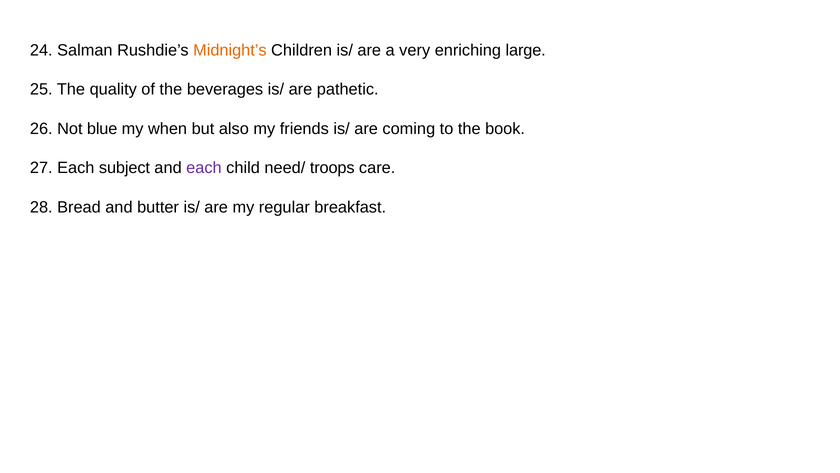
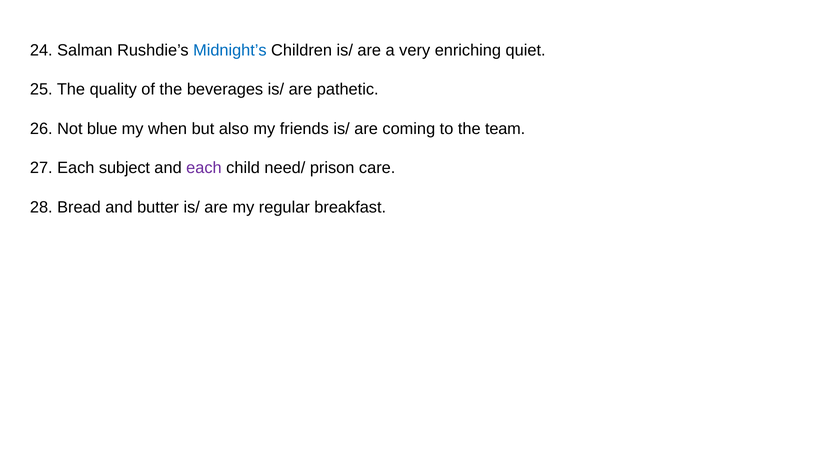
Midnight’s colour: orange -> blue
large: large -> quiet
book: book -> team
troops: troops -> prison
